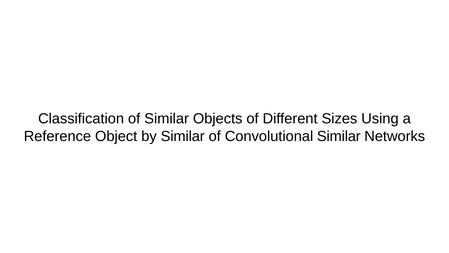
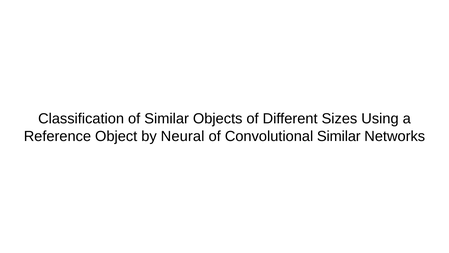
by Similar: Similar -> Neural
